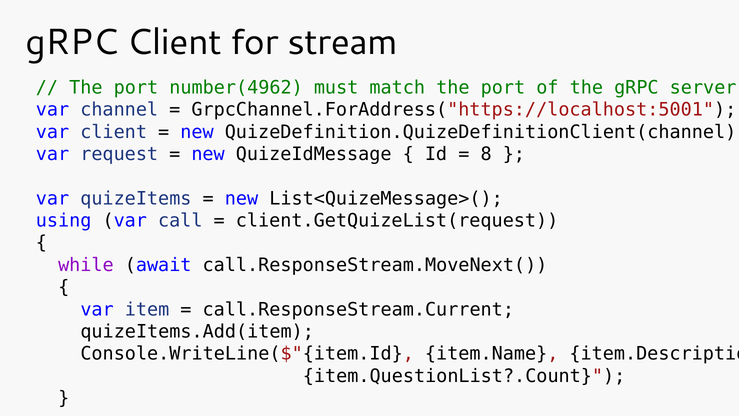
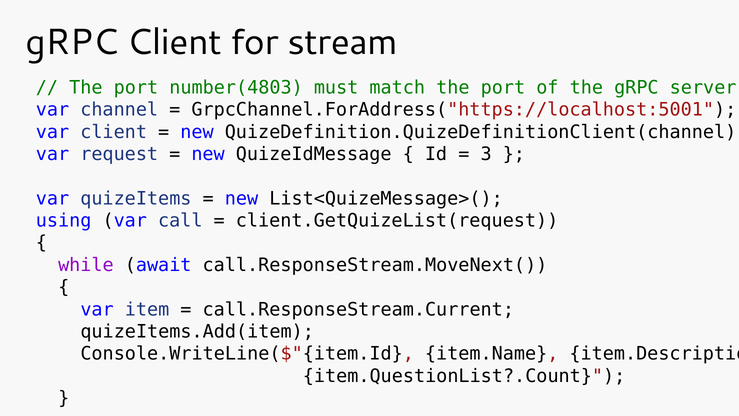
number(4962: number(4962 -> number(4803
8: 8 -> 3
